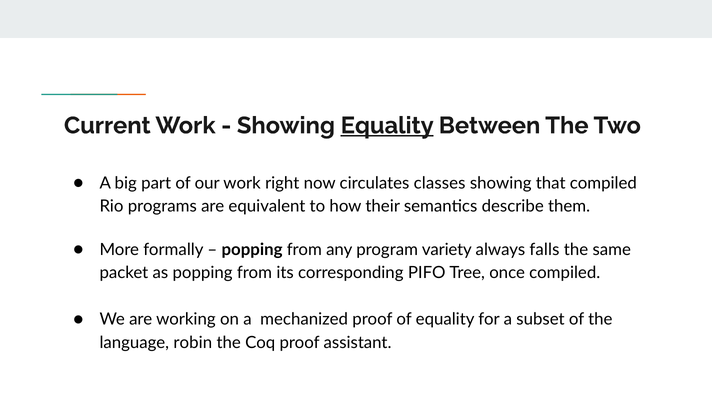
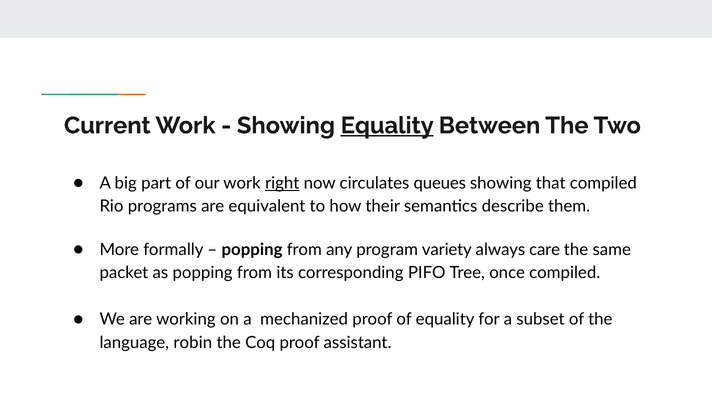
right underline: none -> present
classes: classes -> queues
falls: falls -> care
